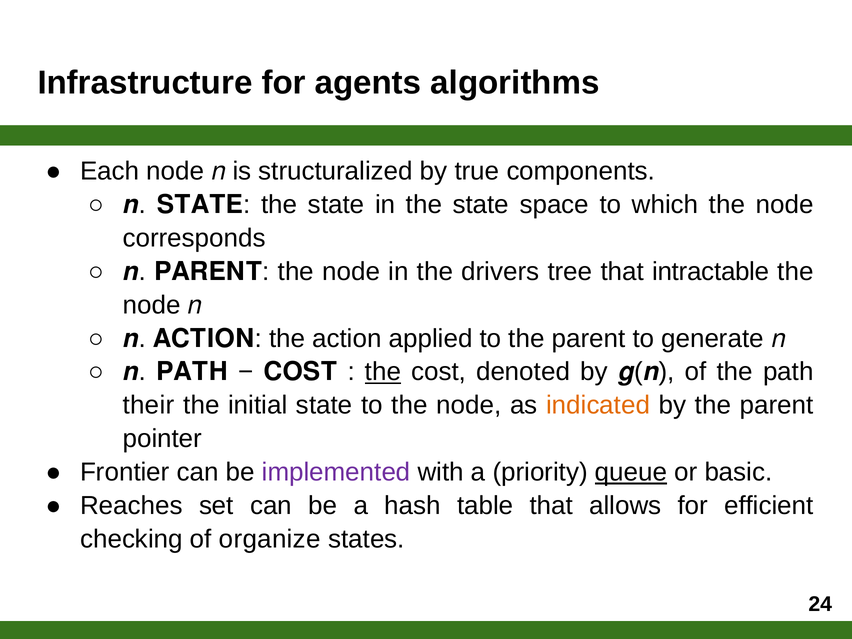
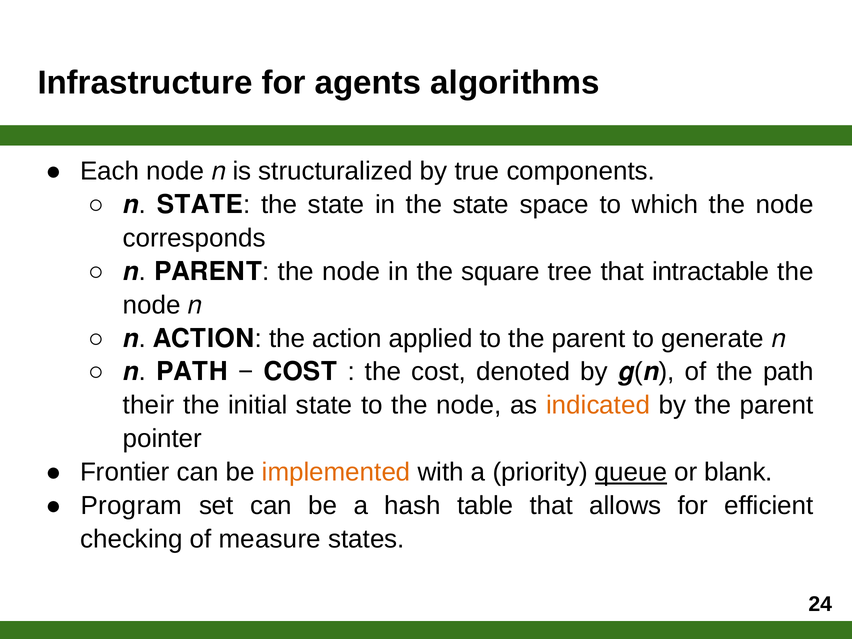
drivers: drivers -> square
the at (383, 372) underline: present -> none
implemented colour: purple -> orange
basic: basic -> blank
Reaches: Reaches -> Program
organize: organize -> measure
